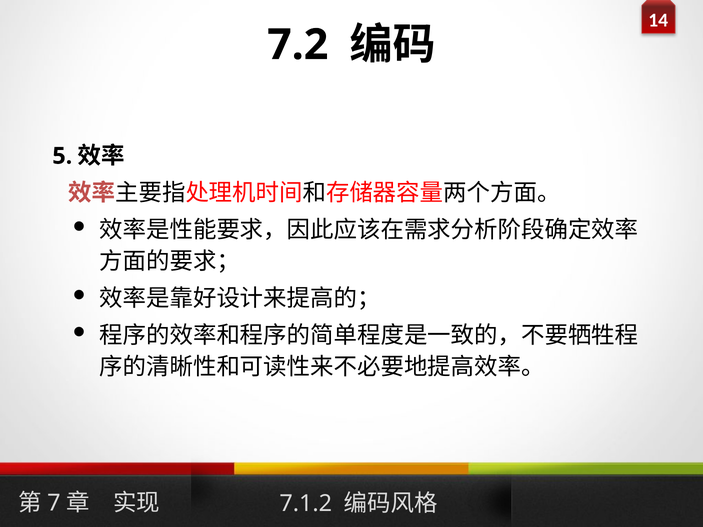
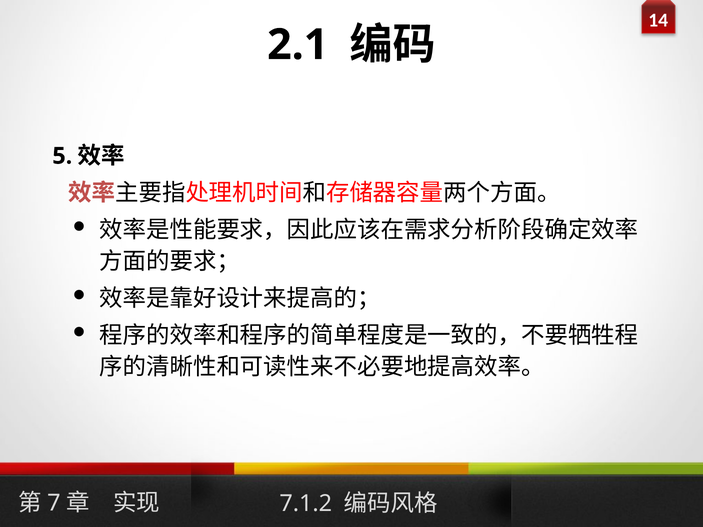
7.2: 7.2 -> 2.1
